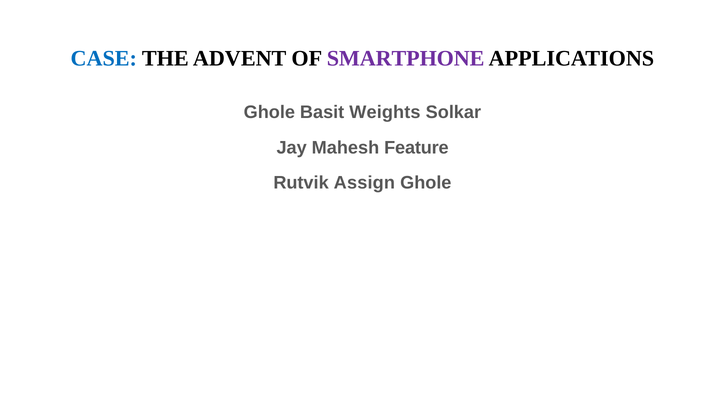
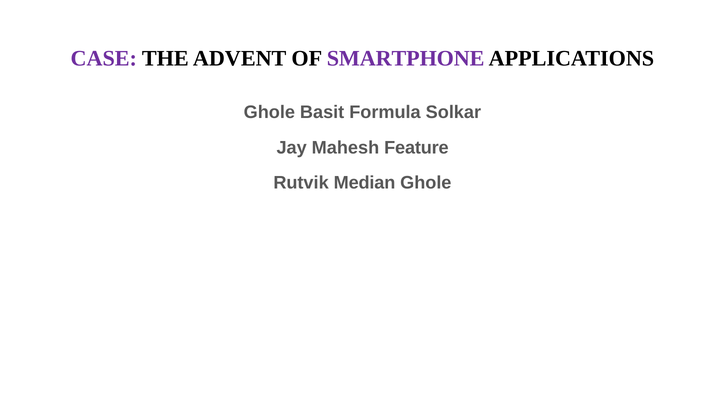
CASE colour: blue -> purple
Weights: Weights -> Formula
Assign: Assign -> Median
